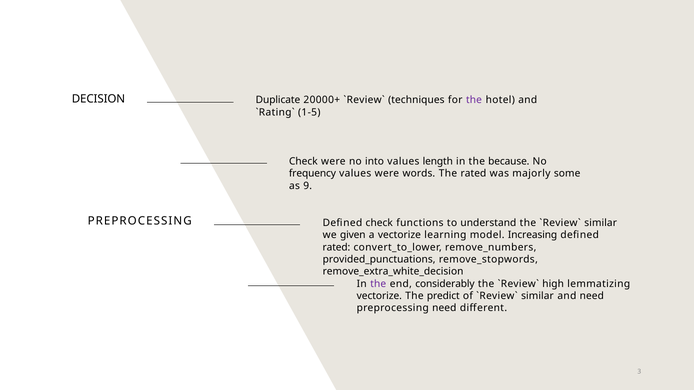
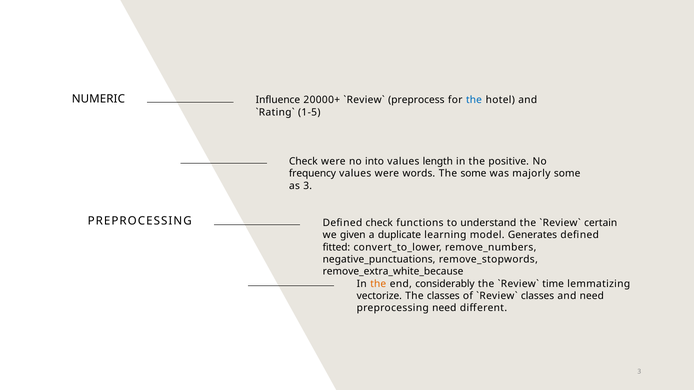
DECISION: DECISION -> NUMERIC
Duplicate: Duplicate -> Influence
techniques: techniques -> preprocess
the at (474, 100) colour: purple -> blue
because: because -> positive
The rated: rated -> some
as 9: 9 -> 3
similar at (601, 223): similar -> certain
a vectorize: vectorize -> duplicate
Increasing: Increasing -> Generates
rated at (336, 247): rated -> fitted
provided_punctuations: provided_punctuations -> negative_punctuations
remove_extra_white_decision: remove_extra_white_decision -> remove_extra_white_because
the at (378, 284) colour: purple -> orange
high: high -> time
The predict: predict -> classes
similar at (537, 296): similar -> classes
